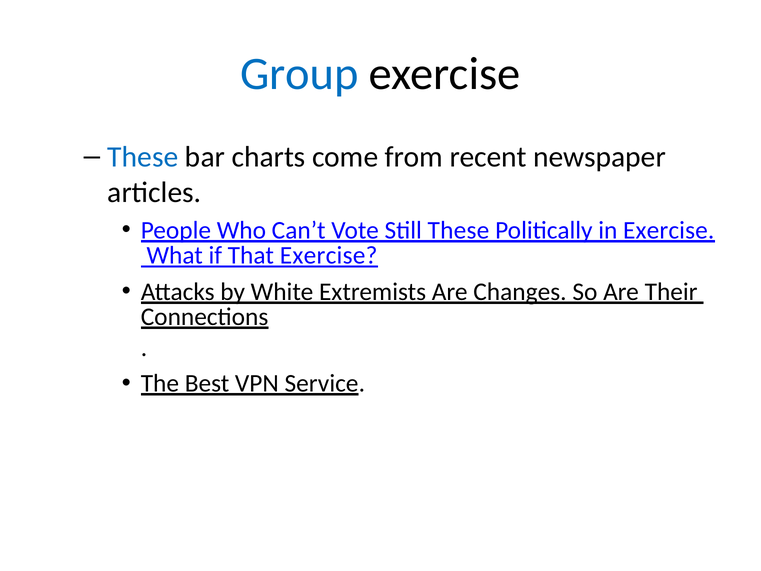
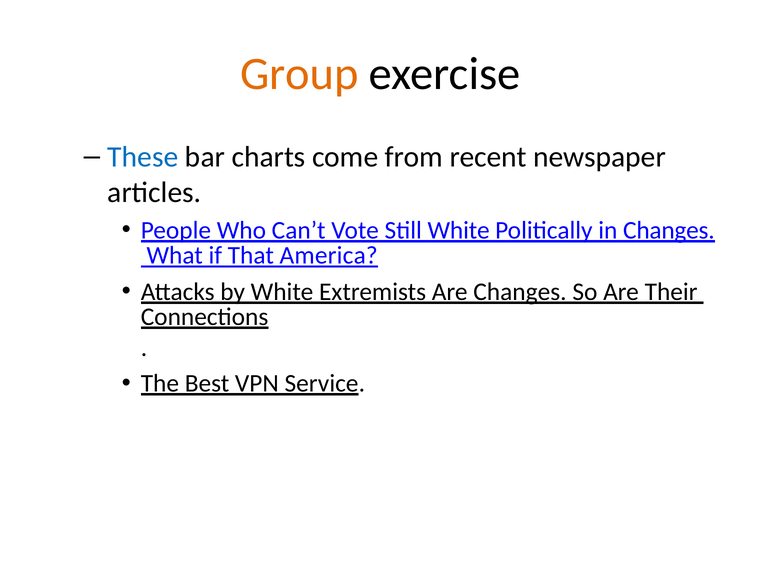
Group colour: blue -> orange
Still These: These -> White
in Exercise: Exercise -> Changes
That Exercise: Exercise -> America
